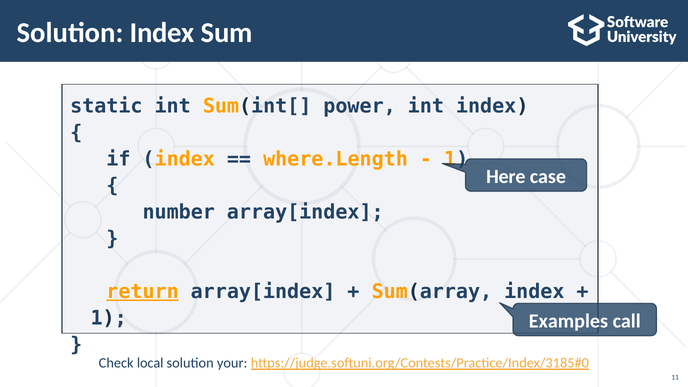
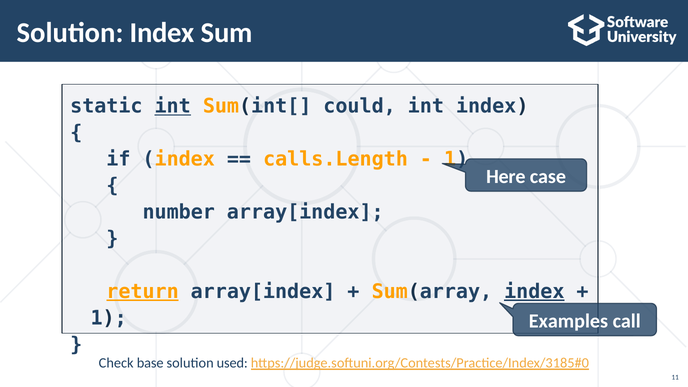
int at (173, 106) underline: none -> present
power: power -> could
where.Length: where.Length -> calls.Length
index at (534, 292) underline: none -> present
local: local -> base
your: your -> used
